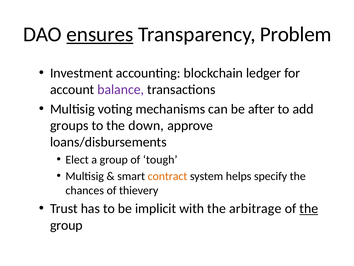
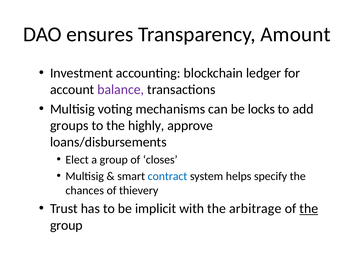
ensures underline: present -> none
Problem: Problem -> Amount
after: after -> locks
down: down -> highly
tough: tough -> closes
contract colour: orange -> blue
